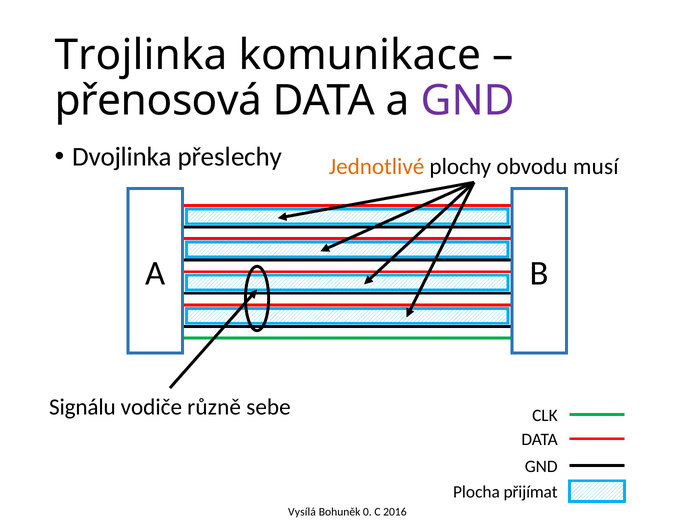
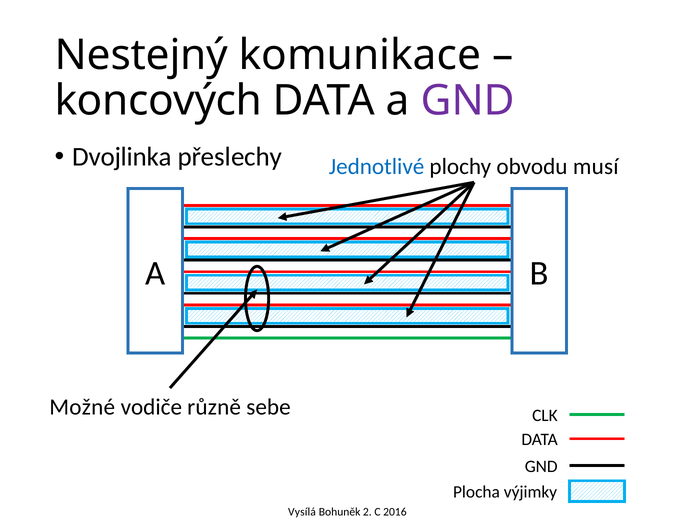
Trojlinka: Trojlinka -> Nestejný
přenosová: přenosová -> koncových
Jednotlivé colour: orange -> blue
Signálu: Signálu -> Možné
přijímat: přijímat -> výjimky
0: 0 -> 2
